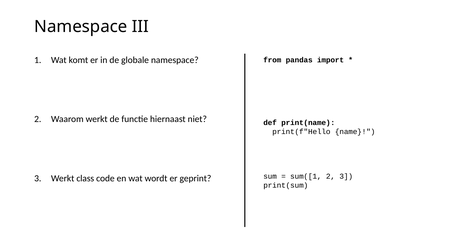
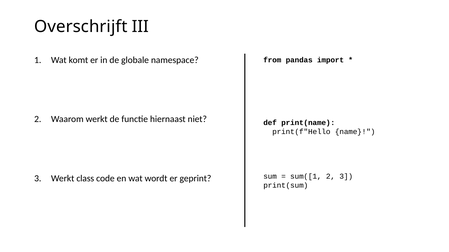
Namespace at (81, 27): Namespace -> Overschrijft
